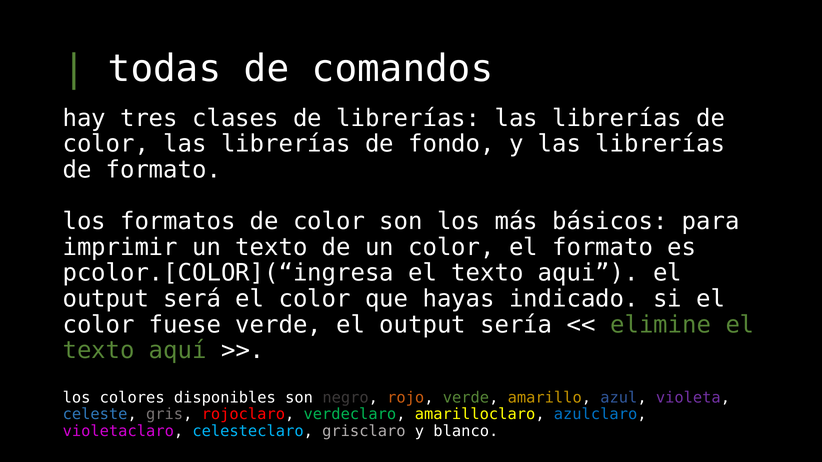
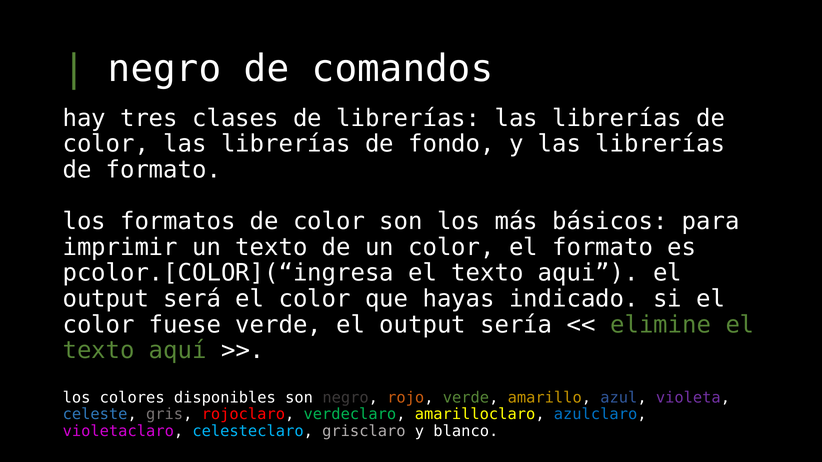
todas at (165, 69): todas -> negro
